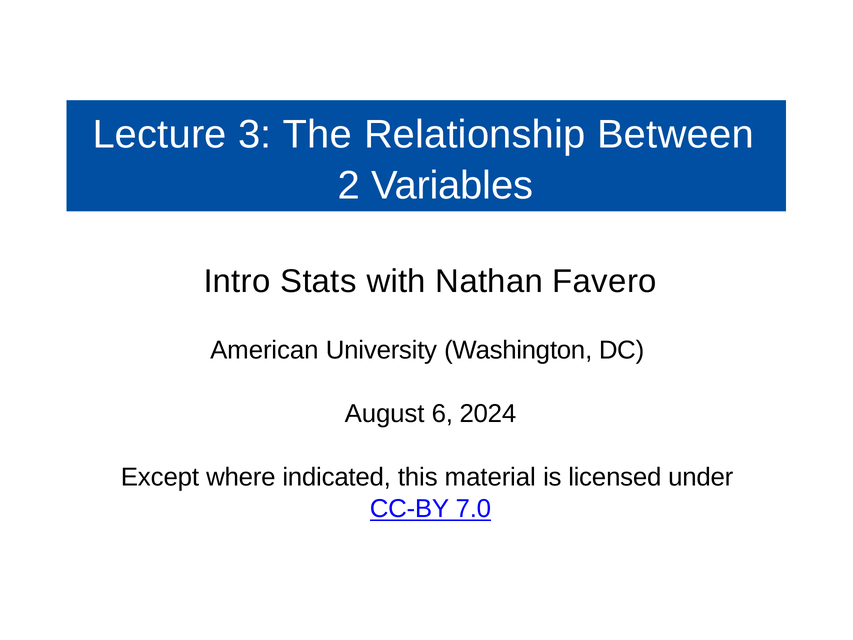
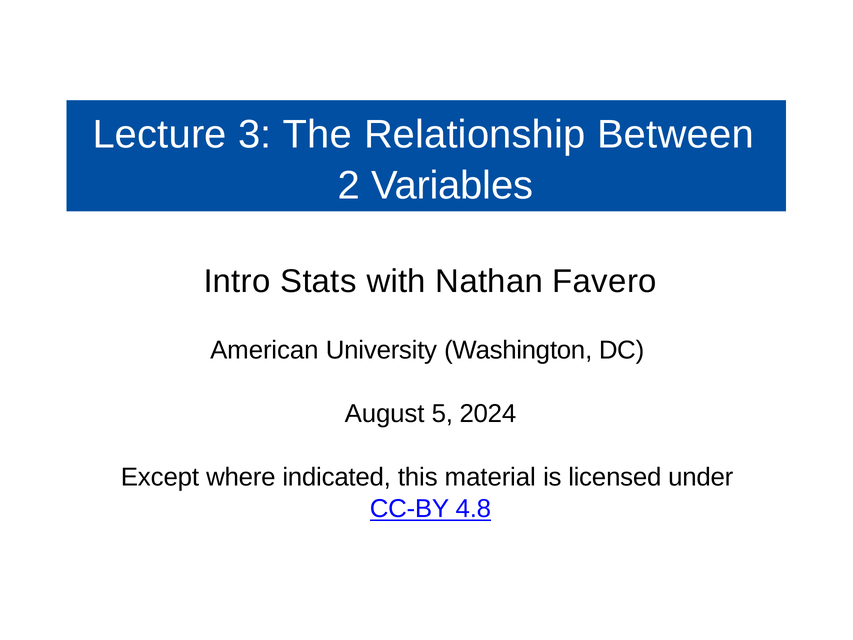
6: 6 -> 5
7.0: 7.0 -> 4.8
